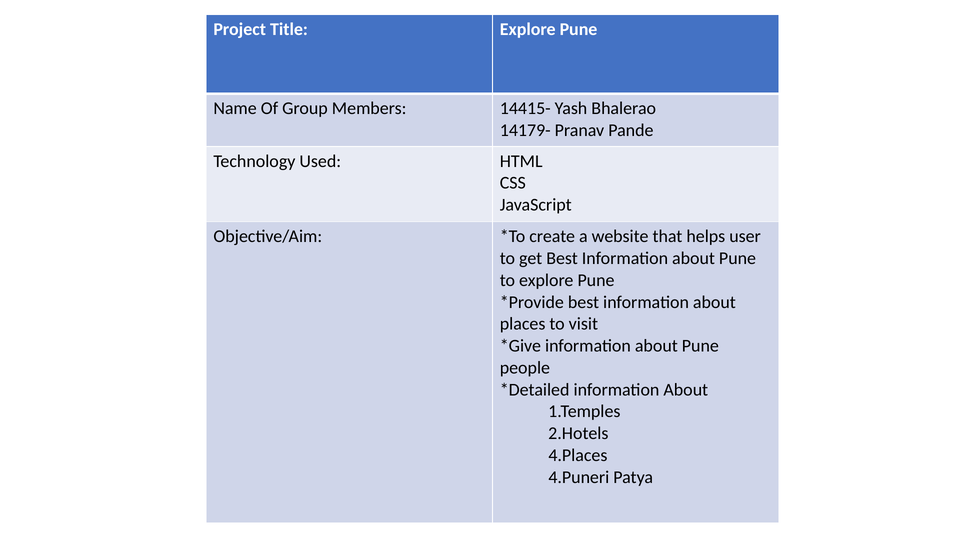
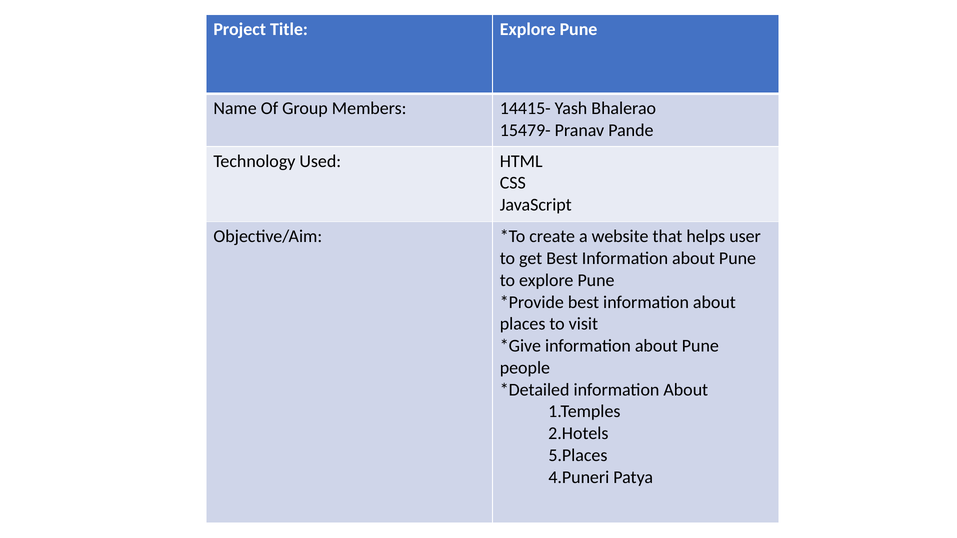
14179-: 14179- -> 15479-
4.Places: 4.Places -> 5.Places
